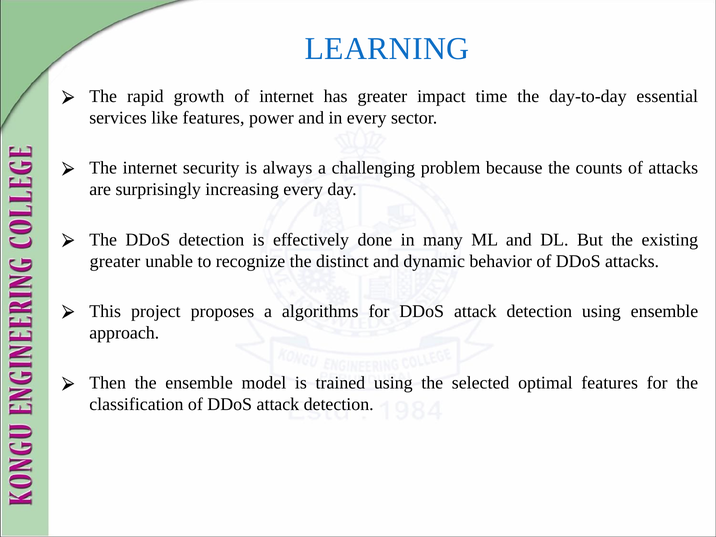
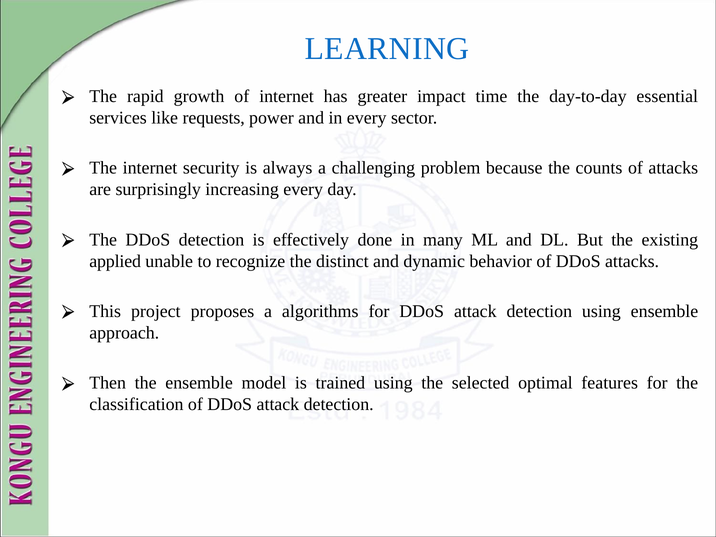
like features: features -> requests
greater at (115, 261): greater -> applied
